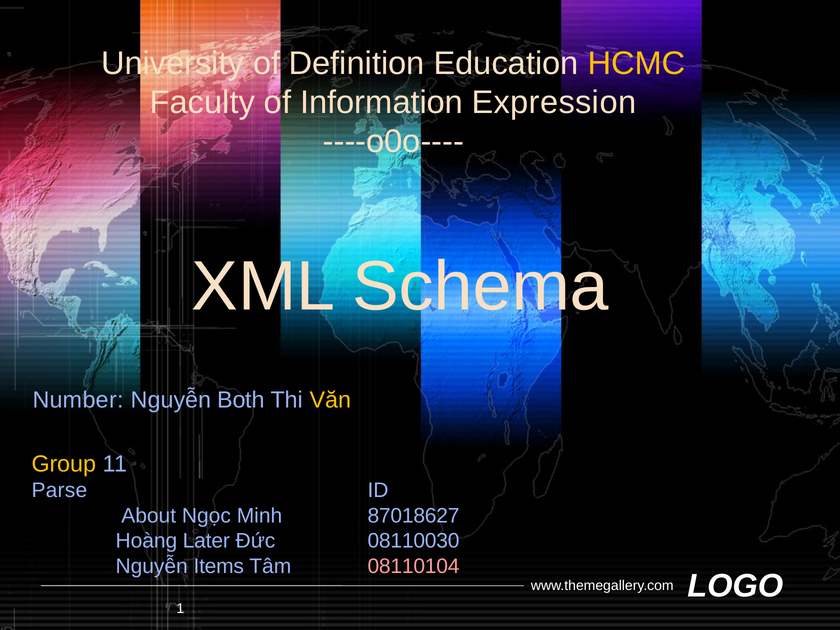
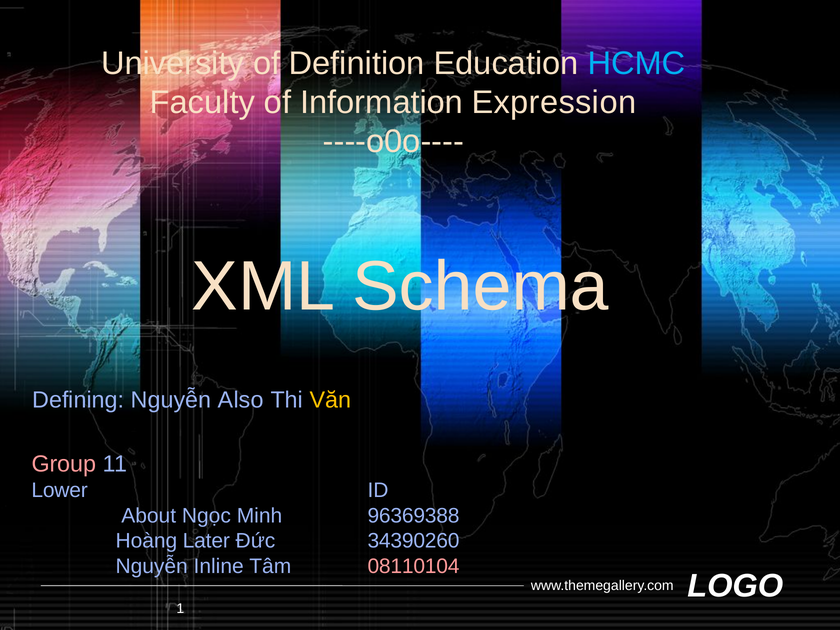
HCMC colour: yellow -> light blue
Number: Number -> Defining
Both: Both -> Also
Group colour: yellow -> pink
Parse: Parse -> Lower
87018627: 87018627 -> 96369388
08110030: 08110030 -> 34390260
Items: Items -> Inline
